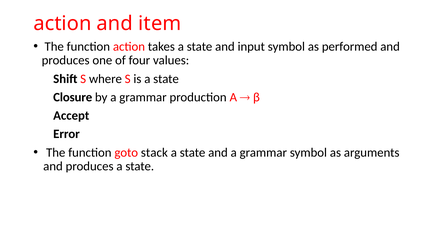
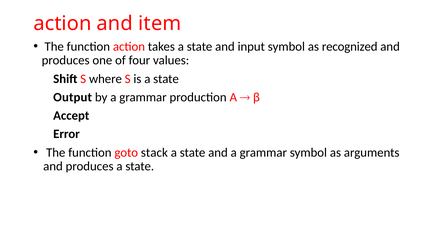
performed: performed -> recognized
Closure: Closure -> Output
